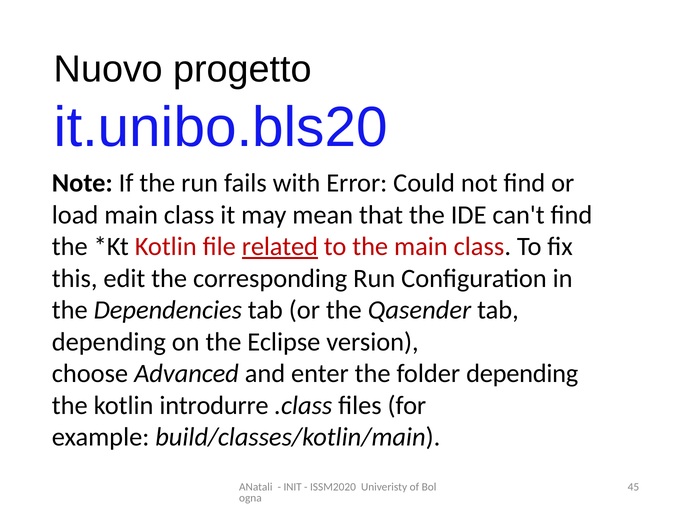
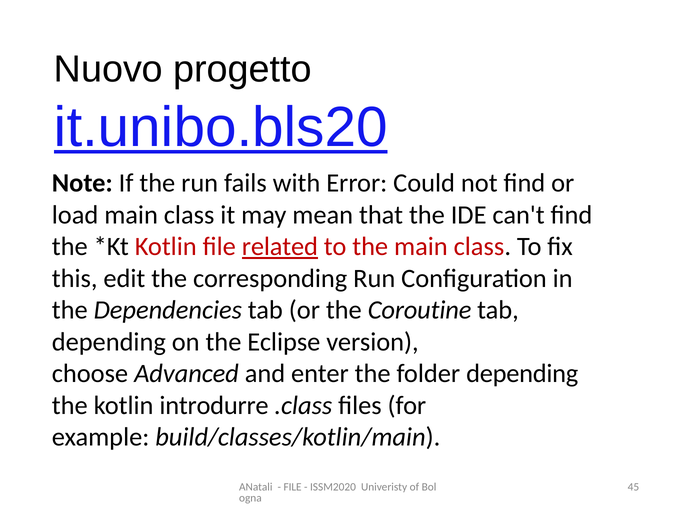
it.unibo.bls20 underline: none -> present
Qasender: Qasender -> Coroutine
INIT at (293, 487): INIT -> FILE
